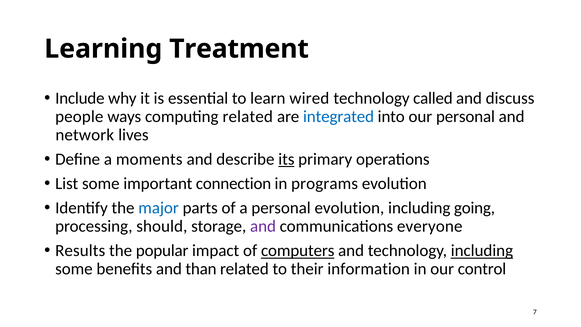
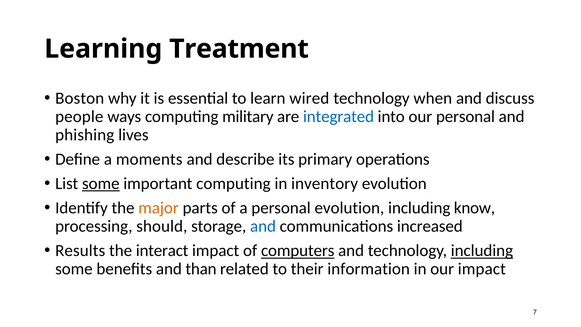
Include: Include -> Boston
called: called -> when
computing related: related -> military
network: network -> phishing
its underline: present -> none
some at (101, 184) underline: none -> present
important connection: connection -> computing
programs: programs -> inventory
major colour: blue -> orange
going: going -> know
and at (263, 226) colour: purple -> blue
everyone: everyone -> increased
popular: popular -> interact
our control: control -> impact
